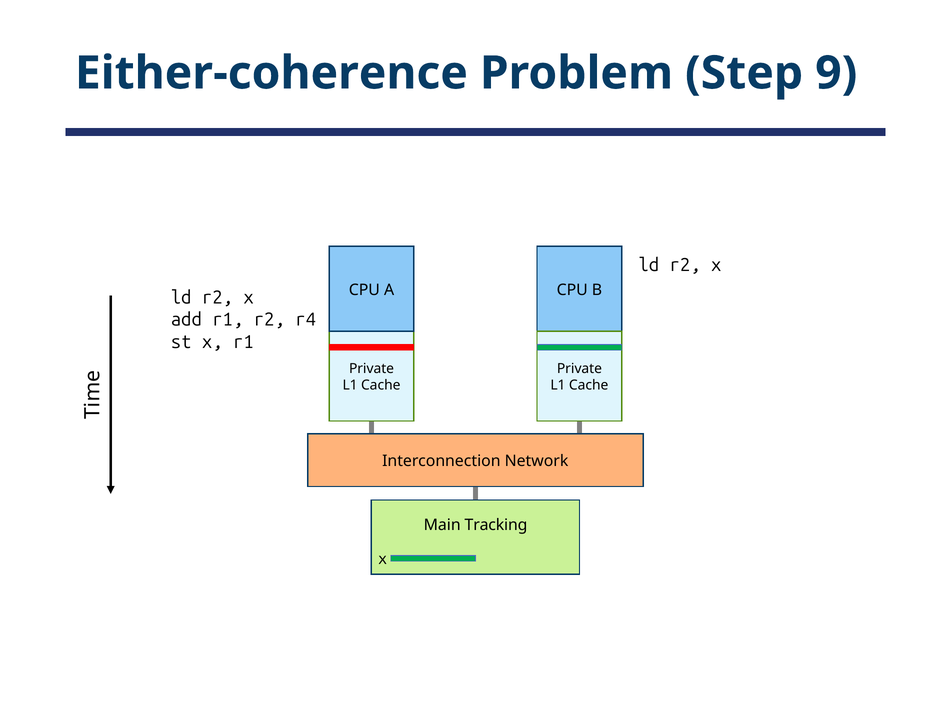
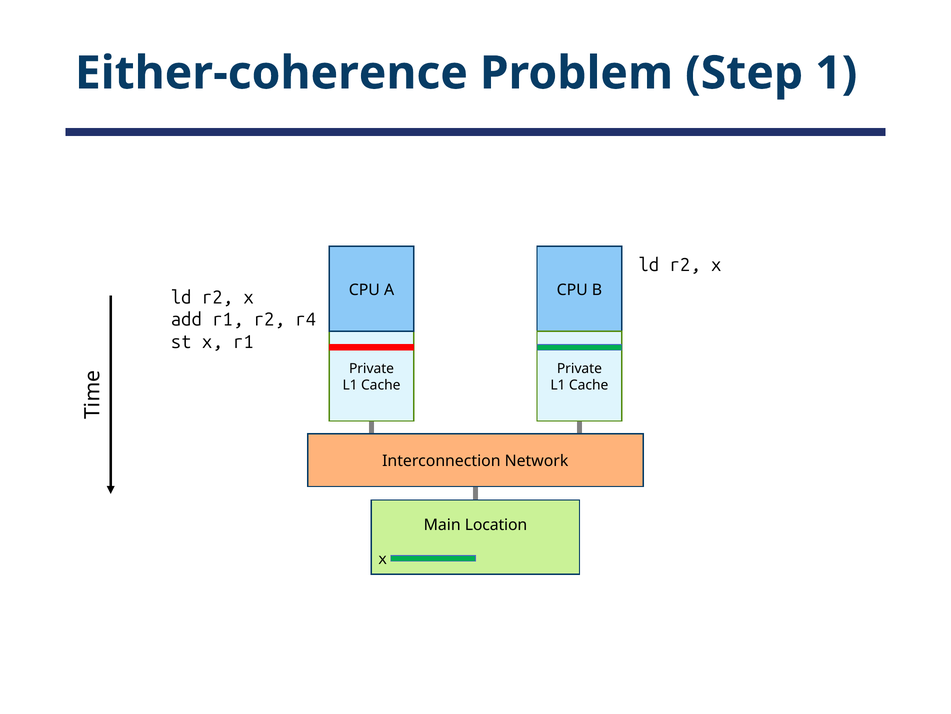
9: 9 -> 1
Tracking: Tracking -> Location
